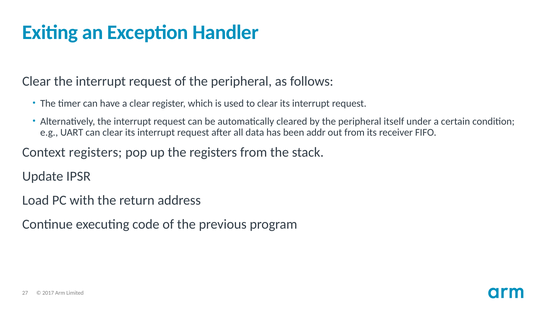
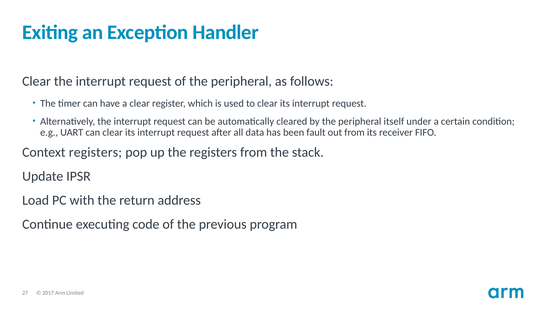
addr: addr -> fault
